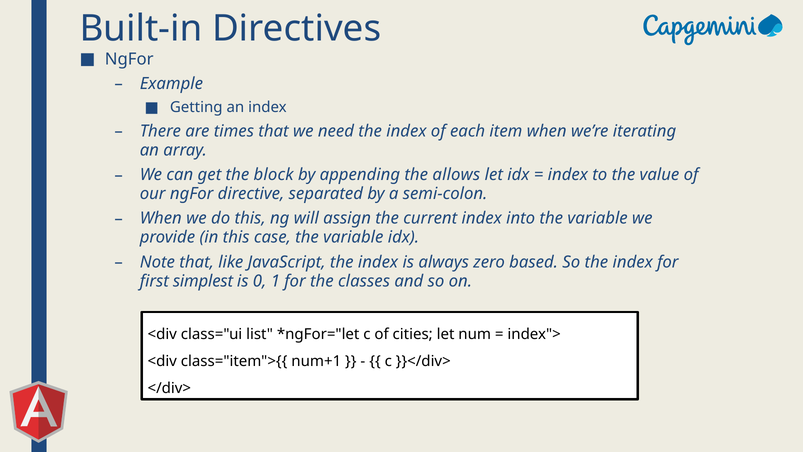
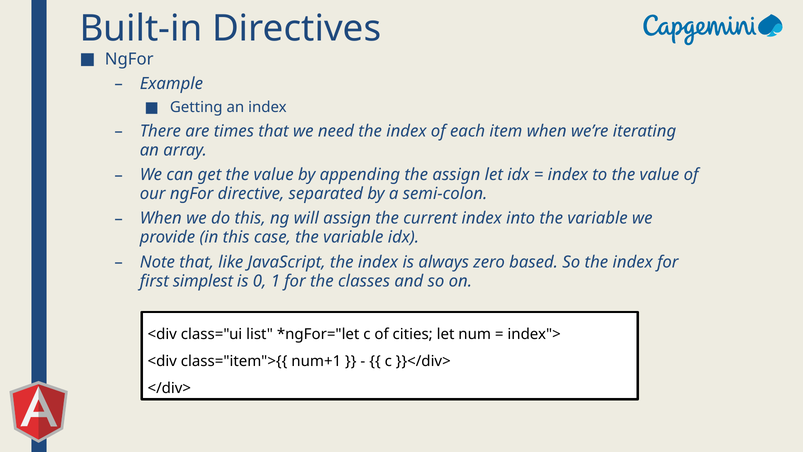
get the block: block -> value
the allows: allows -> assign
